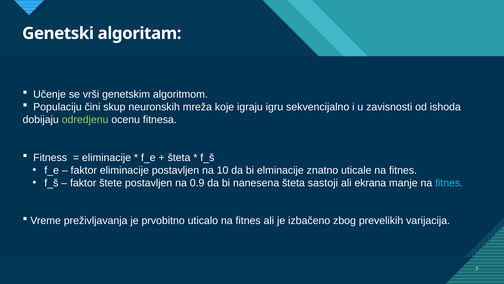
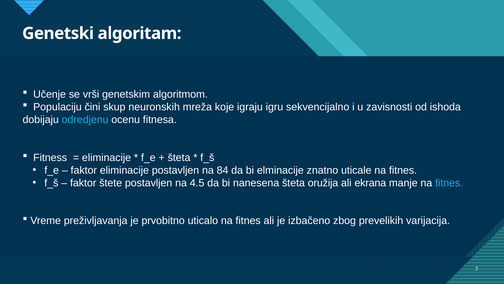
odredjenu colour: light green -> light blue
10: 10 -> 84
0.9: 0.9 -> 4.5
sastoji: sastoji -> oružija
